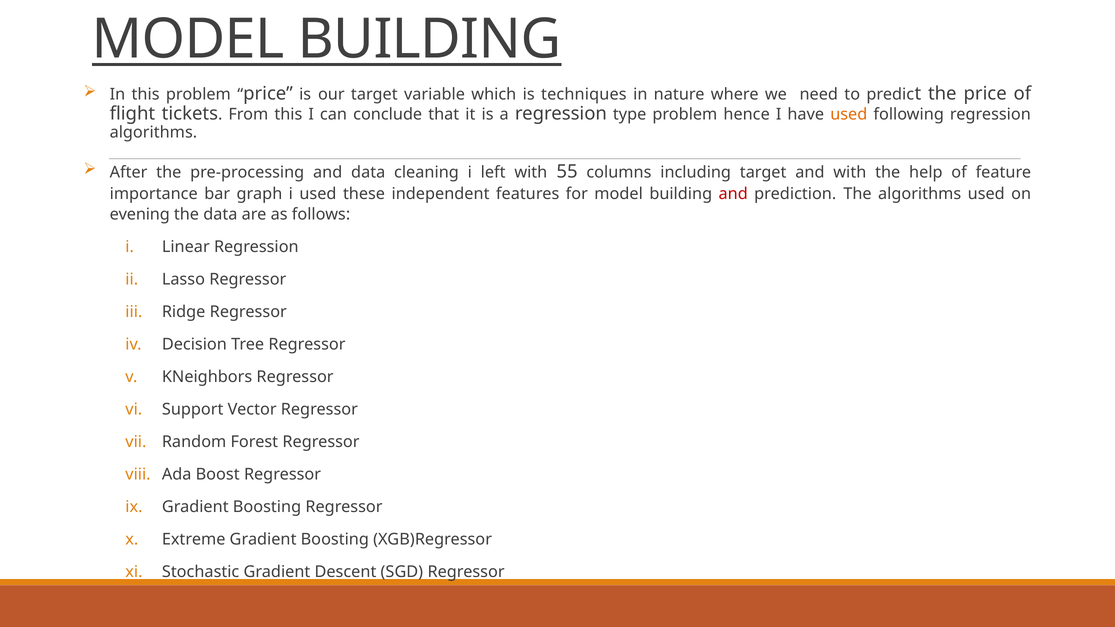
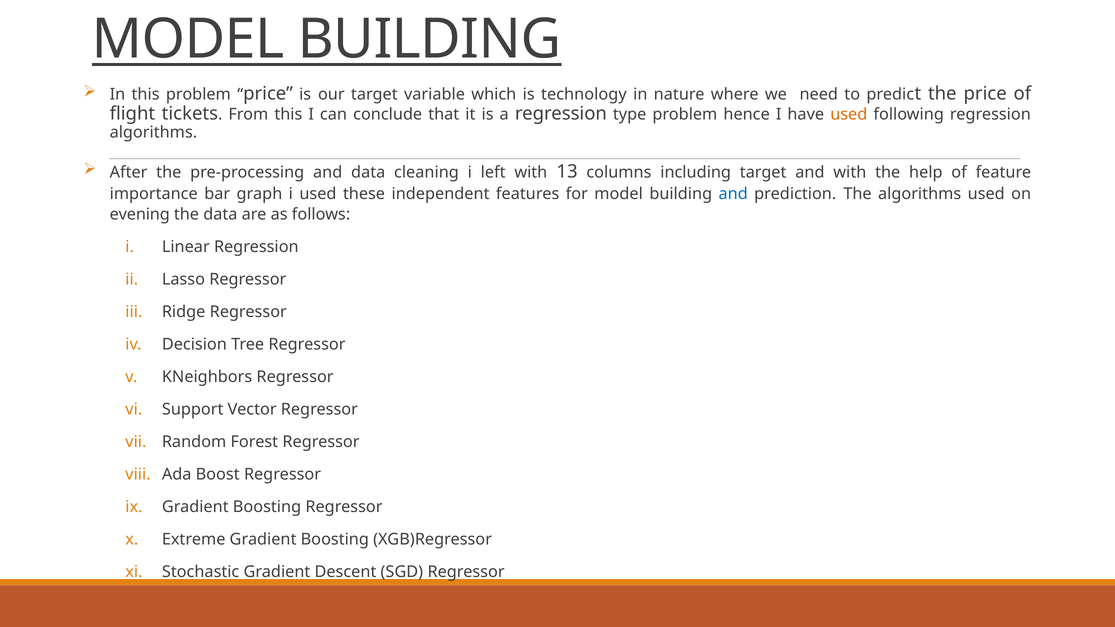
techniques: techniques -> technology
55: 55 -> 13
and at (733, 194) colour: red -> blue
